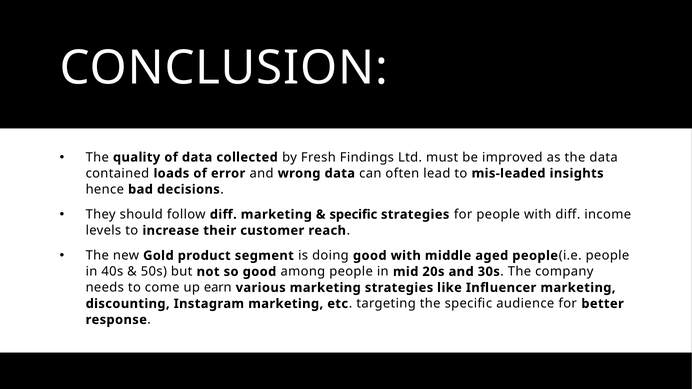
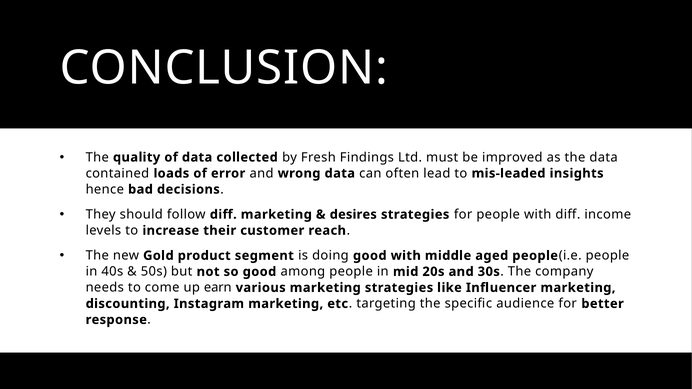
specific at (353, 215): specific -> desires
